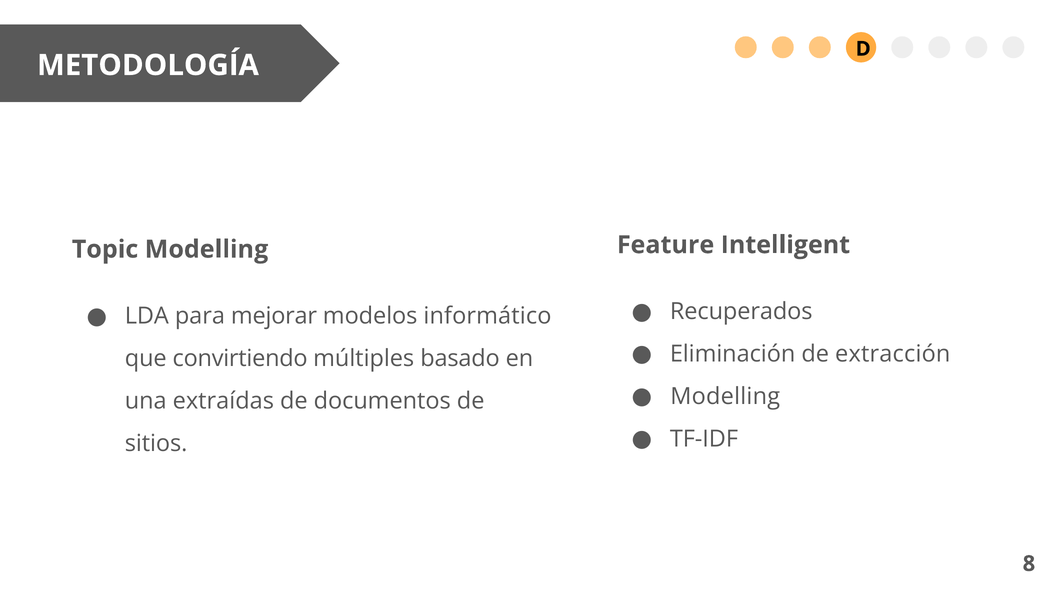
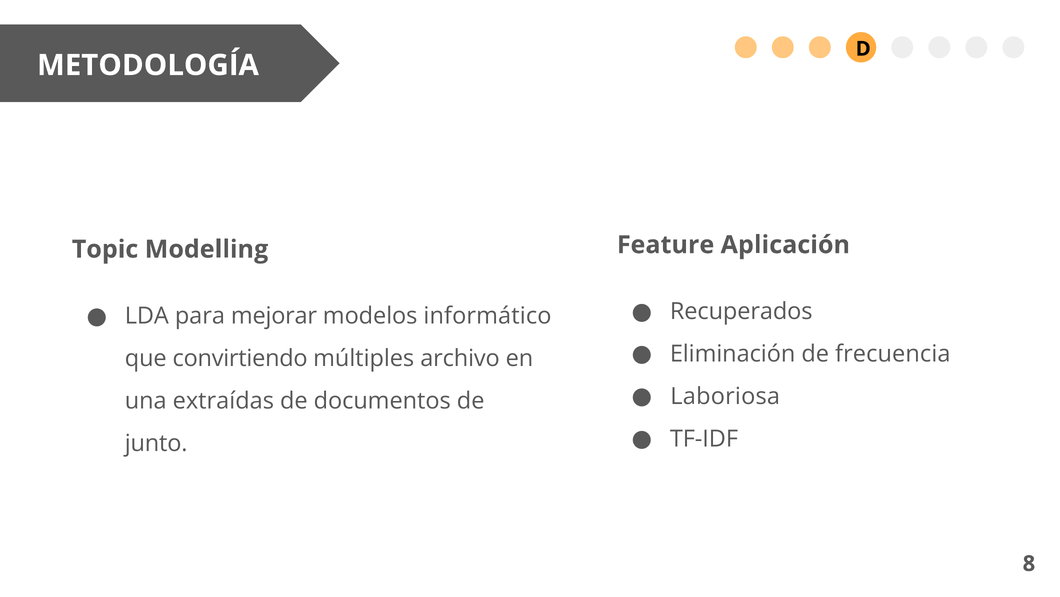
Intelligent: Intelligent -> Aplicación
extracción: extracción -> frecuencia
basado: basado -> archivo
Modelling at (725, 396): Modelling -> Laboriosa
sitios: sitios -> junto
